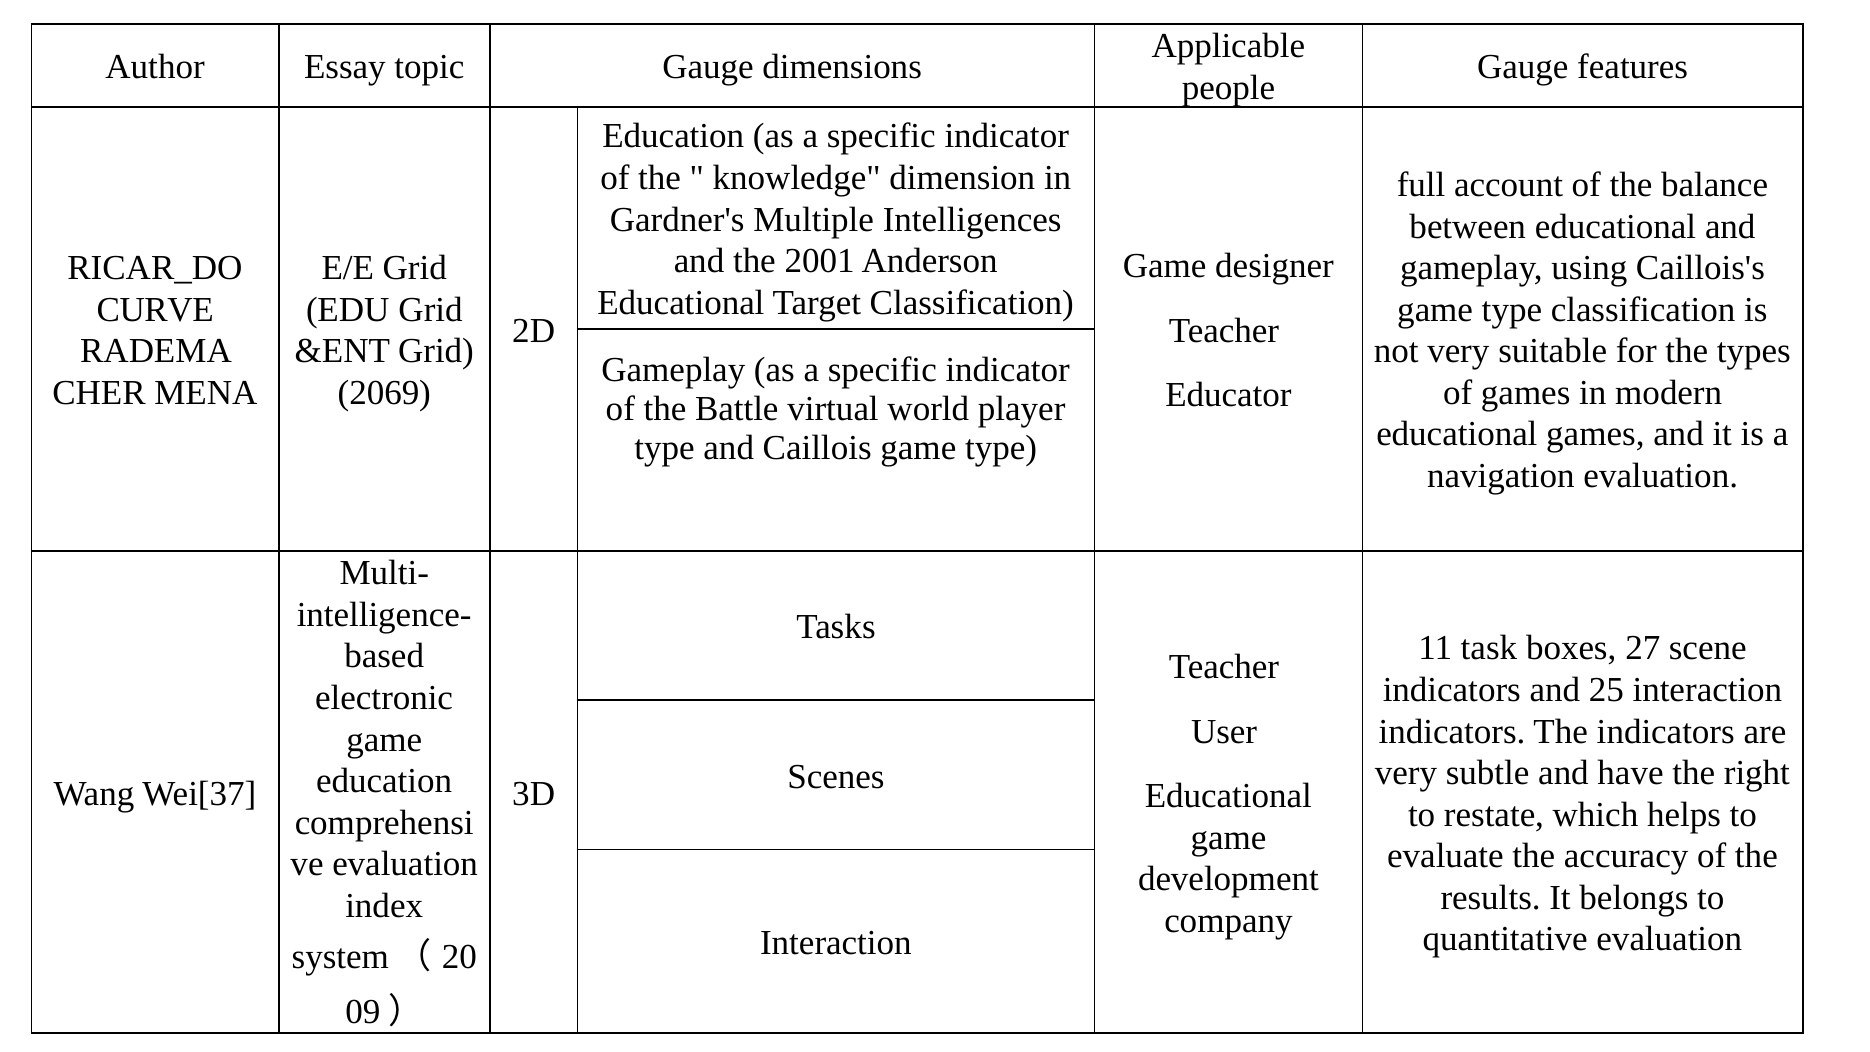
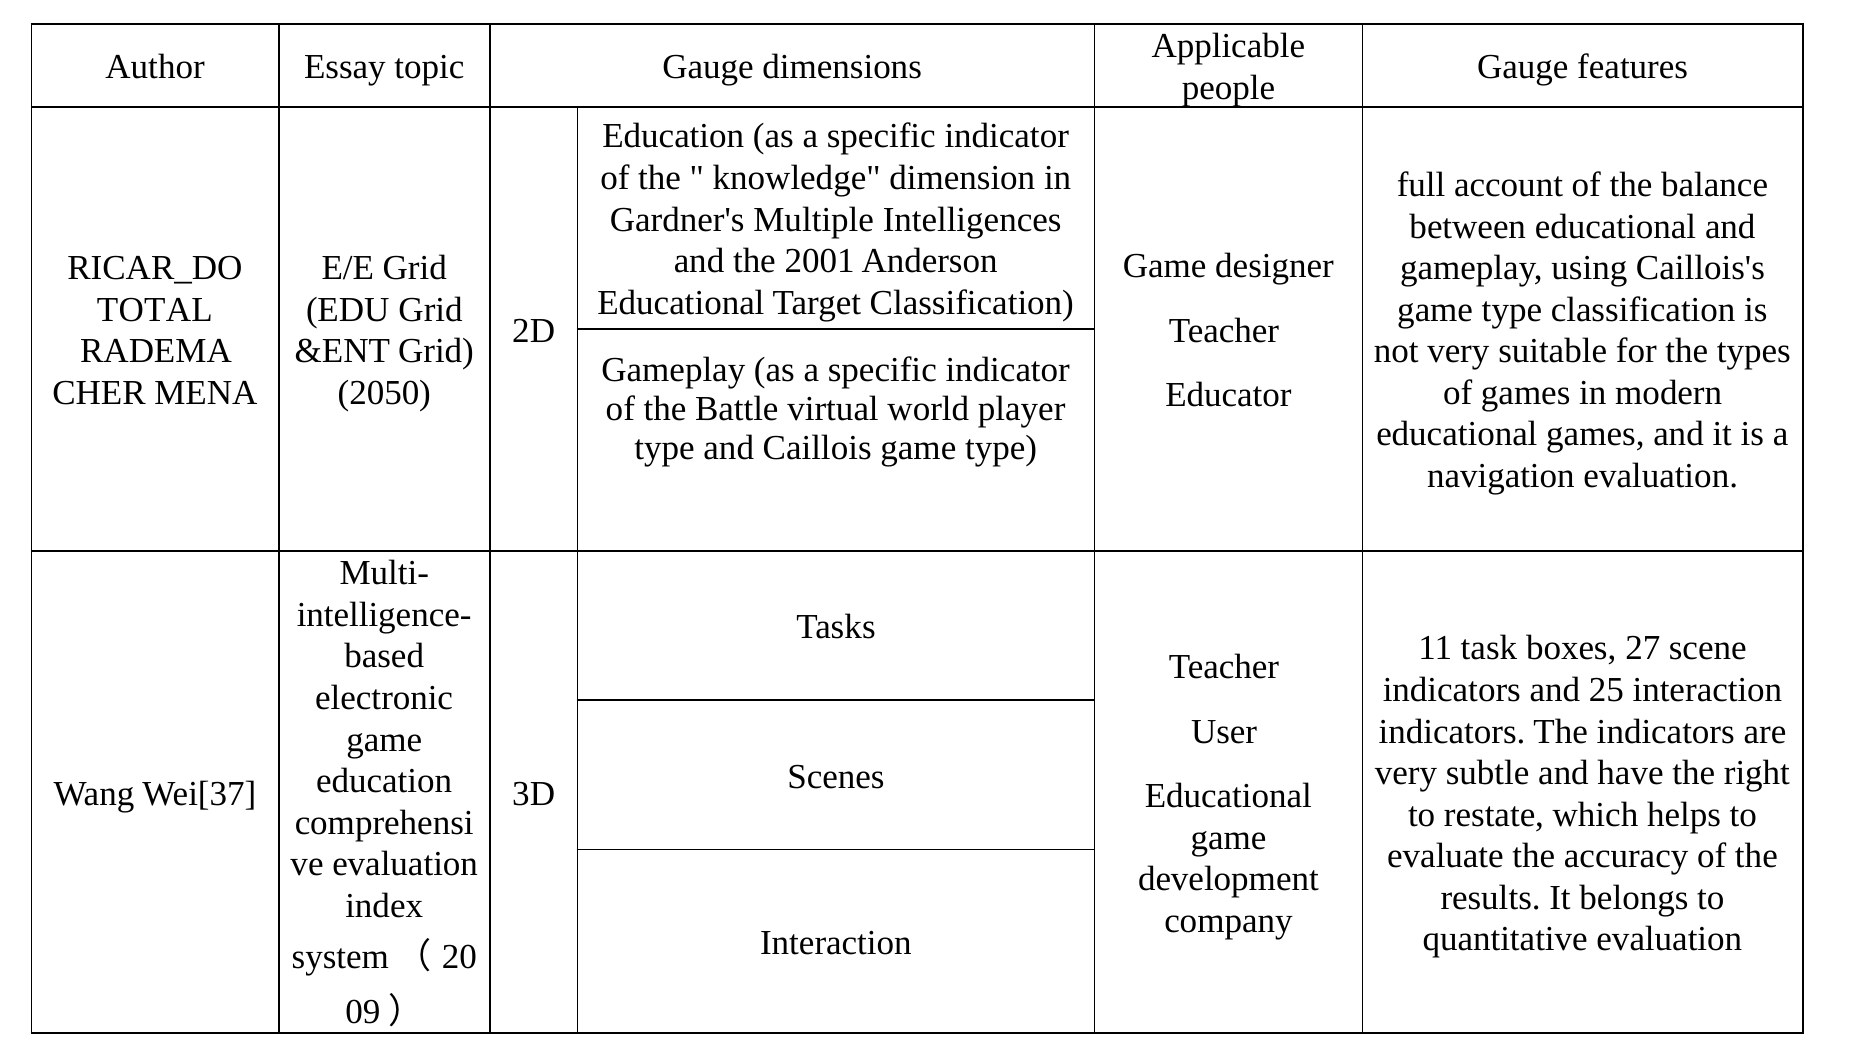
CURVE: CURVE -> TOTAL
2069: 2069 -> 2050
